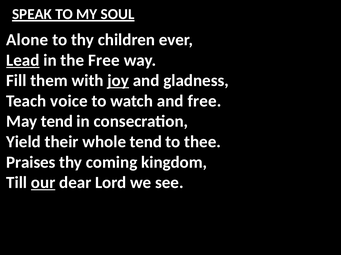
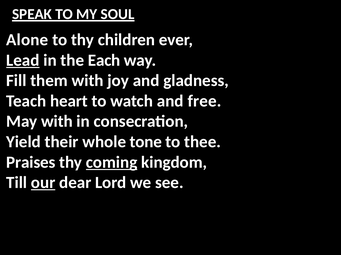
the Free: Free -> Each
joy underline: present -> none
voice: voice -> heart
May tend: tend -> with
whole tend: tend -> tone
coming underline: none -> present
